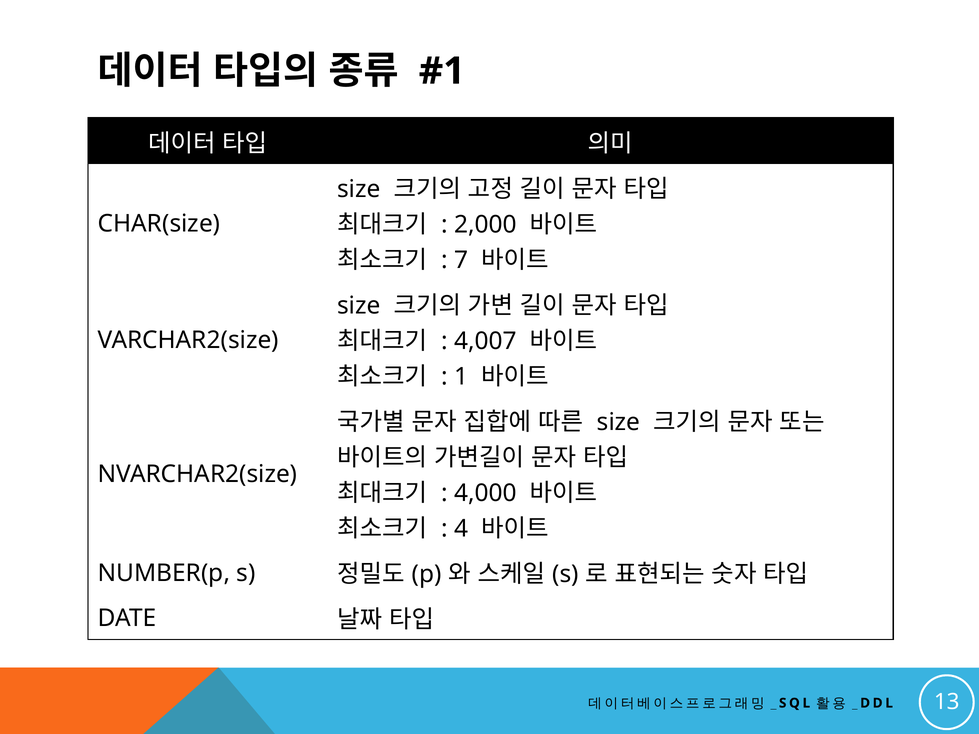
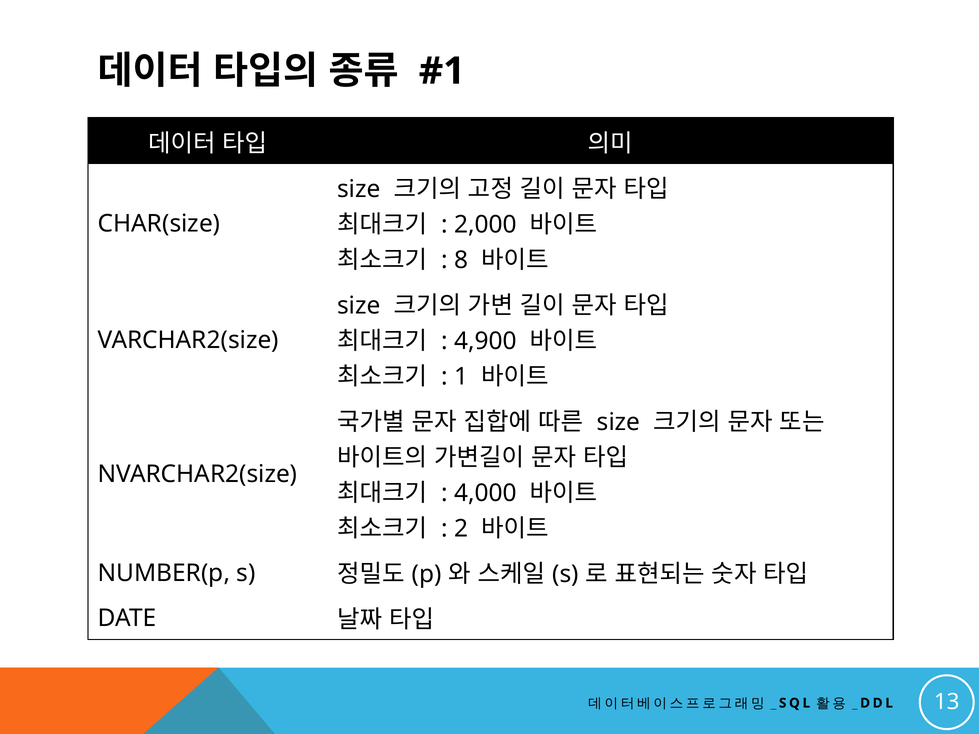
7: 7 -> 8
4,007: 4,007 -> 4,900
4: 4 -> 2
